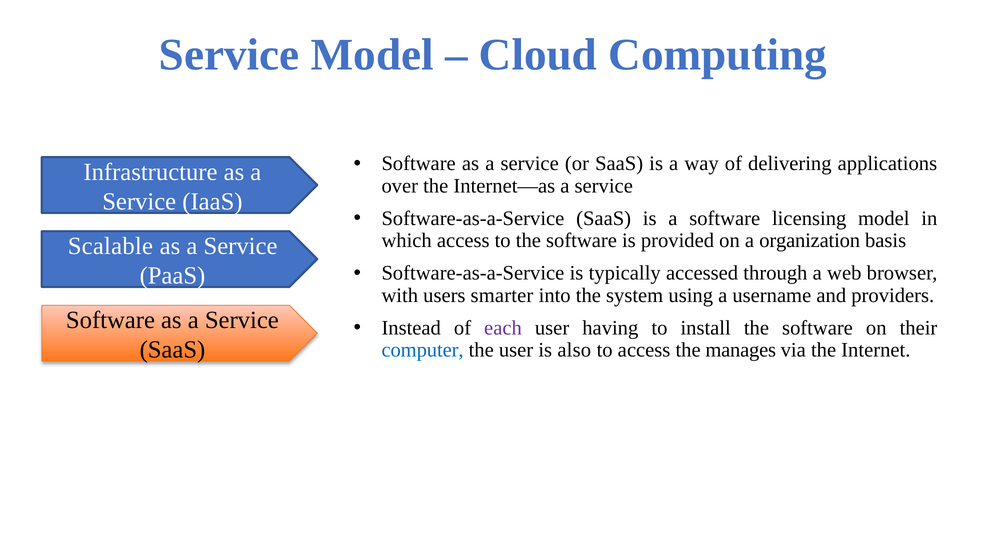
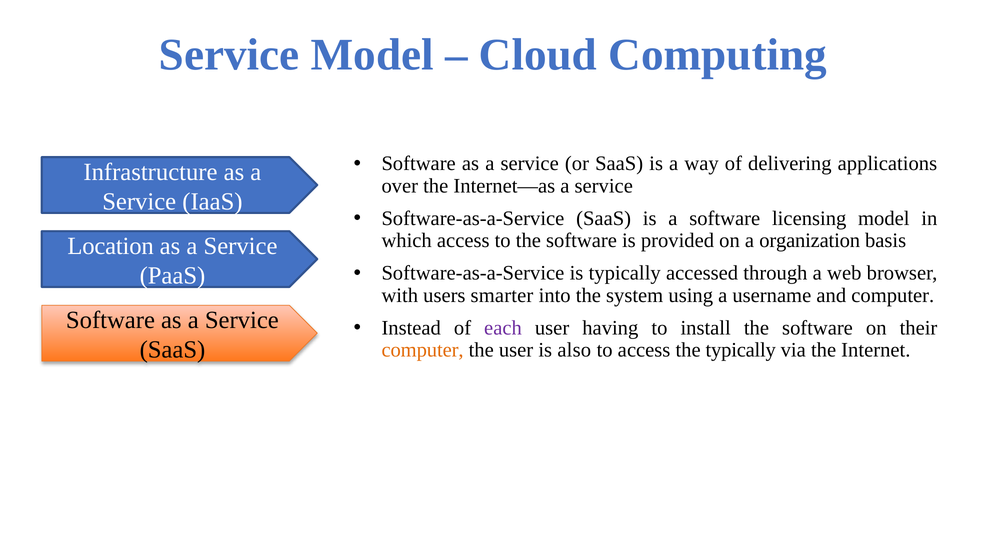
Scalable: Scalable -> Location
and providers: providers -> computer
computer at (423, 350) colour: blue -> orange
the manages: manages -> typically
